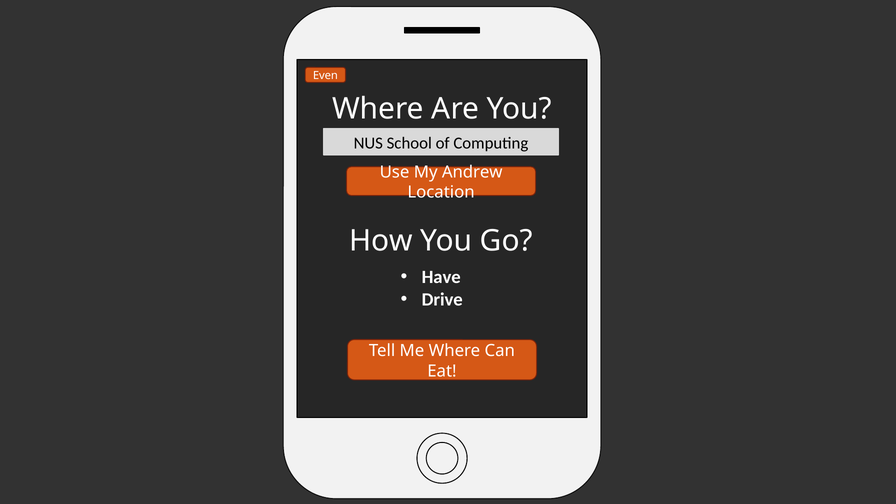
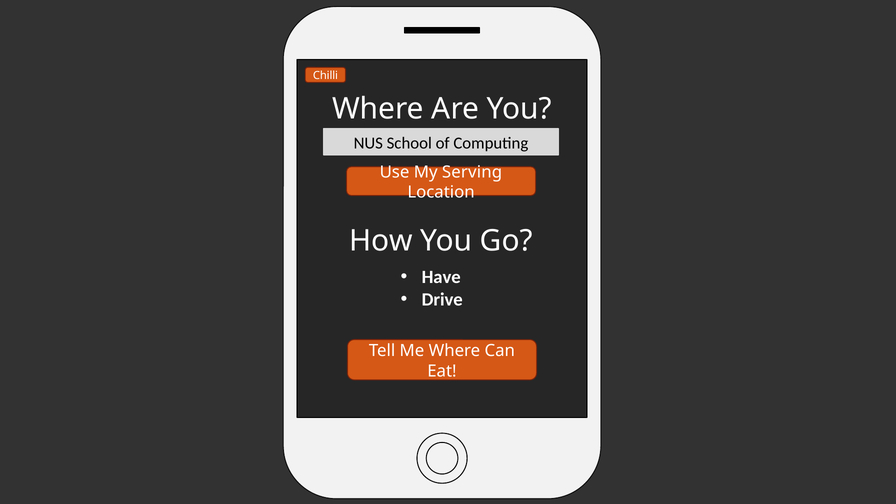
Even: Even -> Chilli
Andrew: Andrew -> Serving
